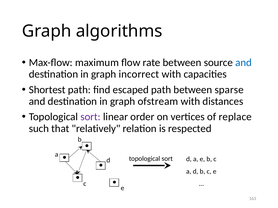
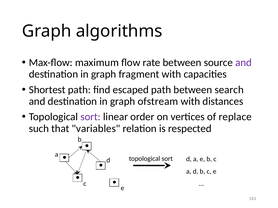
and at (244, 63) colour: blue -> purple
incorrect: incorrect -> fragment
sparse: sparse -> search
relatively: relatively -> variables
